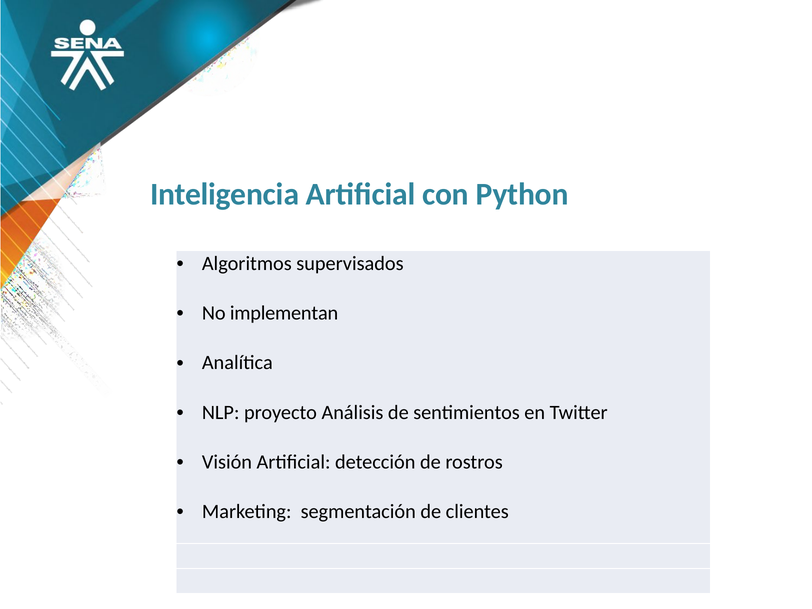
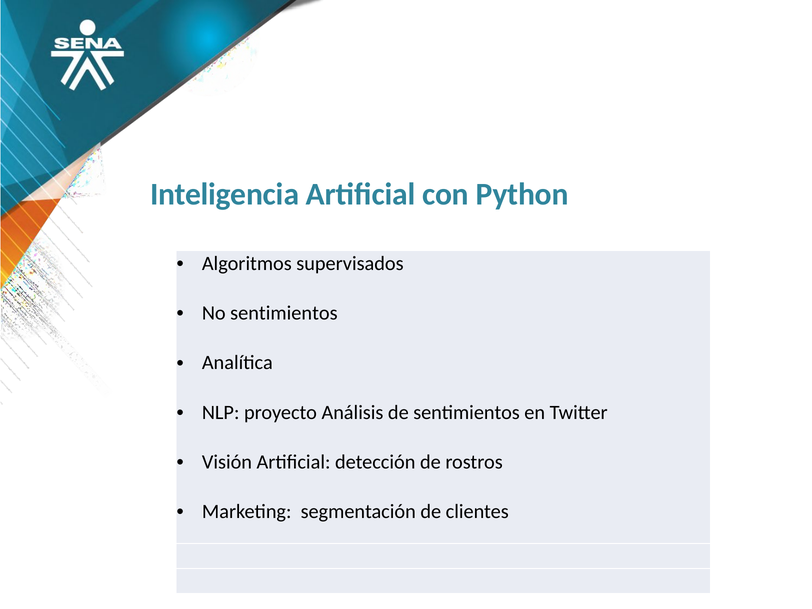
No implementan: implementan -> sentimientos
